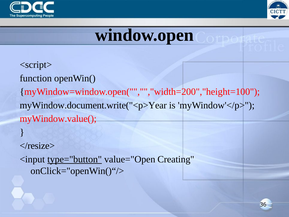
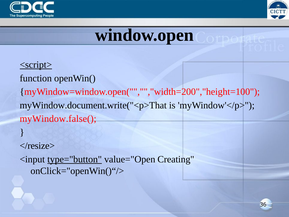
<script> underline: none -> present
myWindow.document.write("<p>Year: myWindow.document.write("<p>Year -> myWindow.document.write("<p>That
myWindow.value(: myWindow.value( -> myWindow.false(
